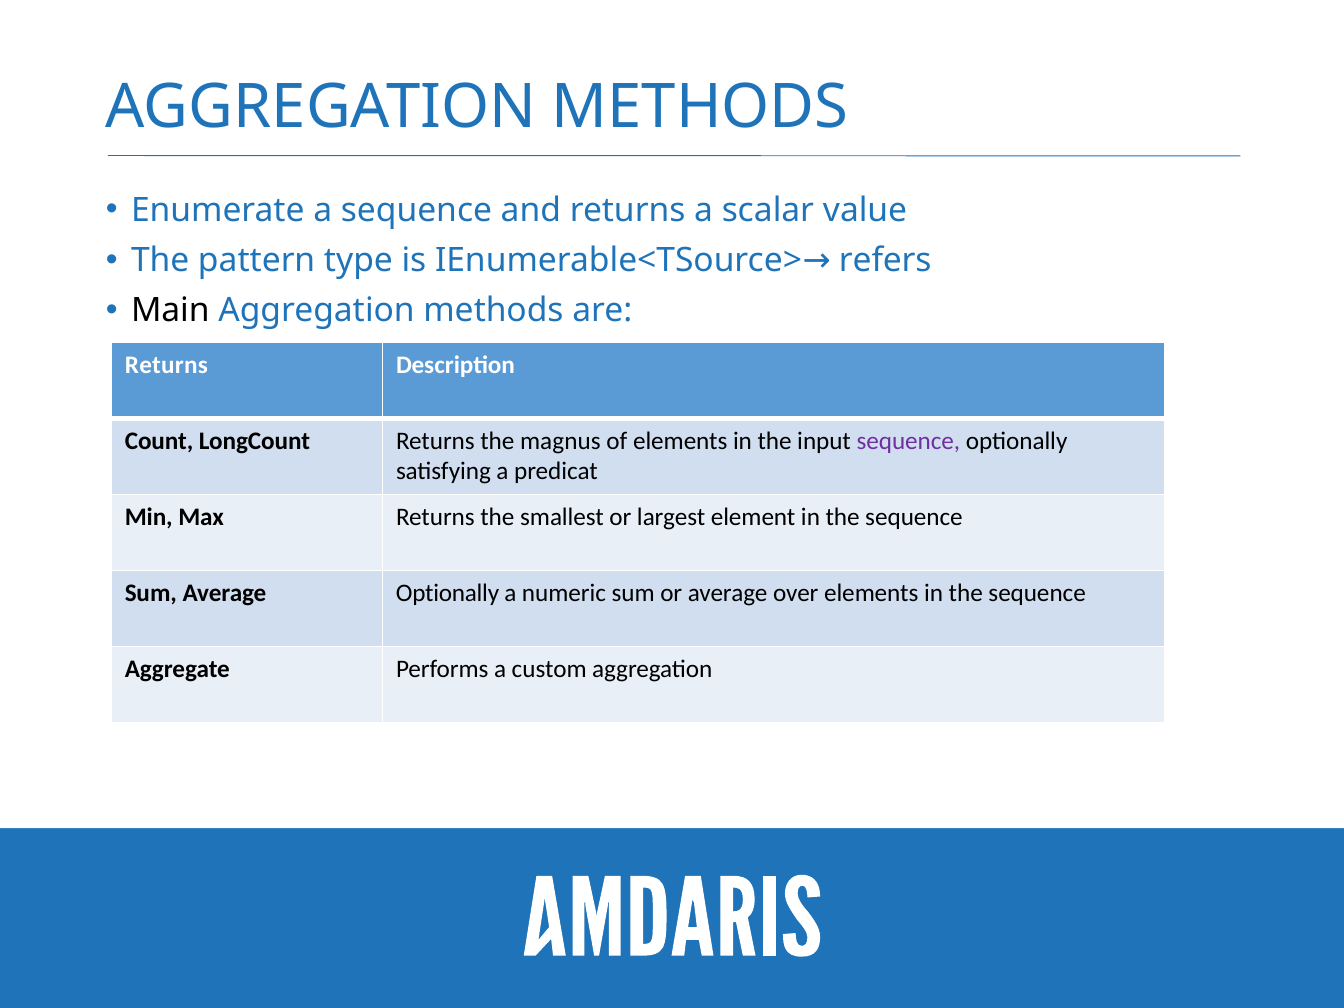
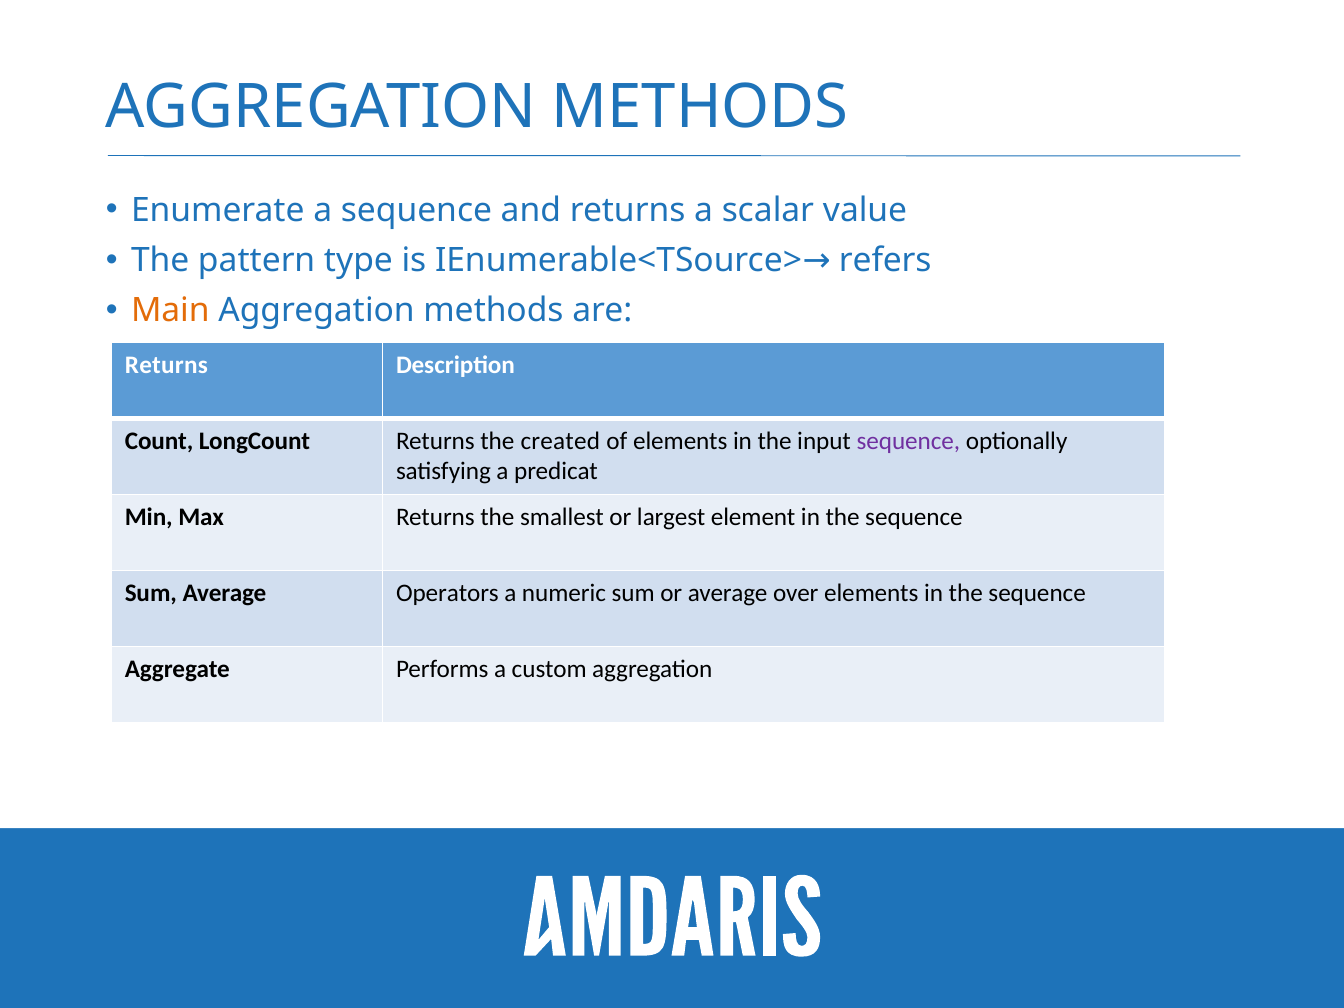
Main colour: black -> orange
magnus: magnus -> created
Average Optionally: Optionally -> Operators
